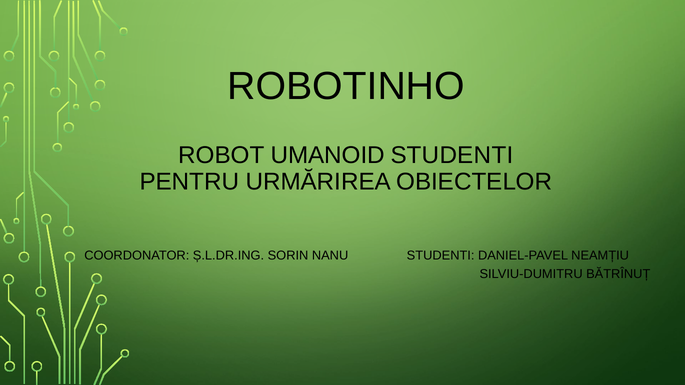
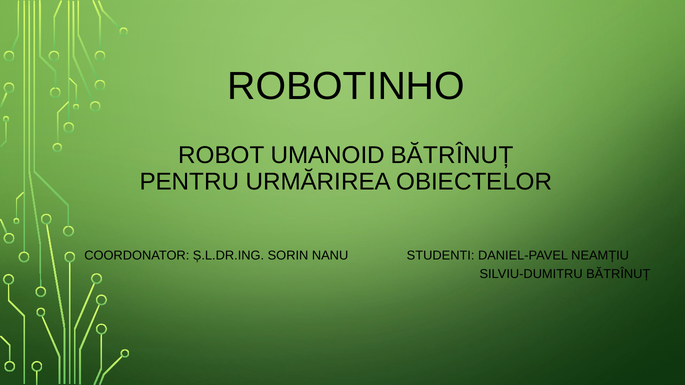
UMANOID STUDENTI: STUDENTI -> BĂTRÎNUȚ
